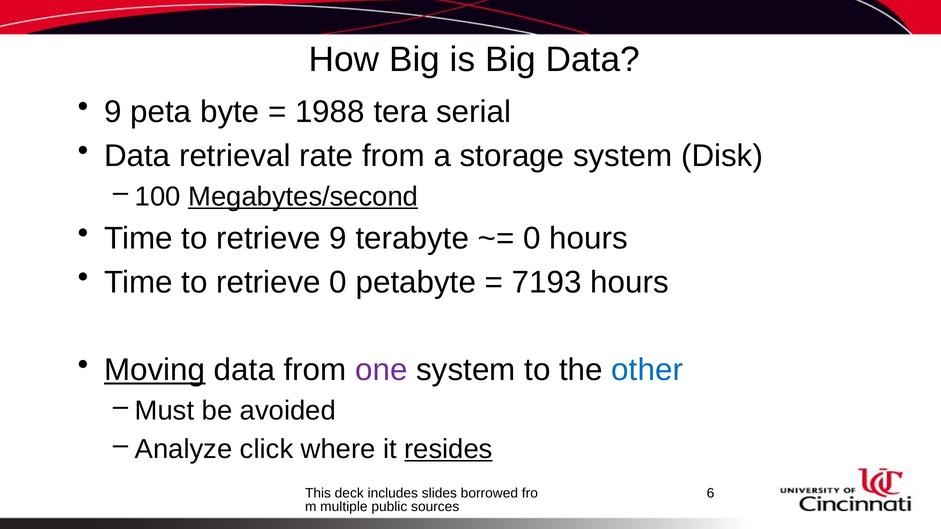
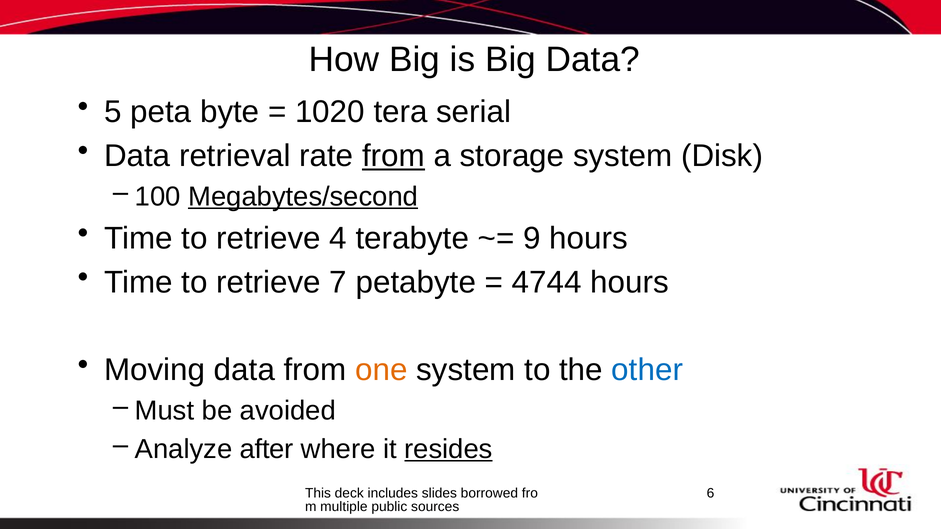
9 at (113, 112): 9 -> 5
1988: 1988 -> 1020
from at (393, 156) underline: none -> present
retrieve 9: 9 -> 4
0 at (532, 238): 0 -> 9
retrieve 0: 0 -> 7
7193: 7193 -> 4744
Moving underline: present -> none
one colour: purple -> orange
click: click -> after
